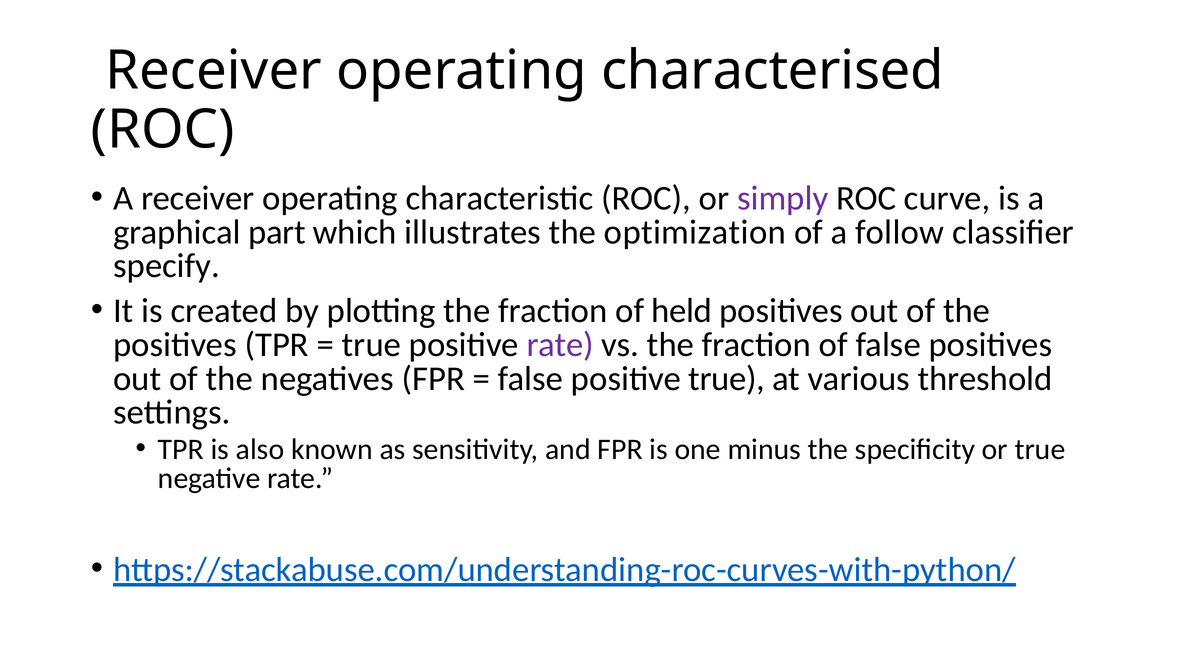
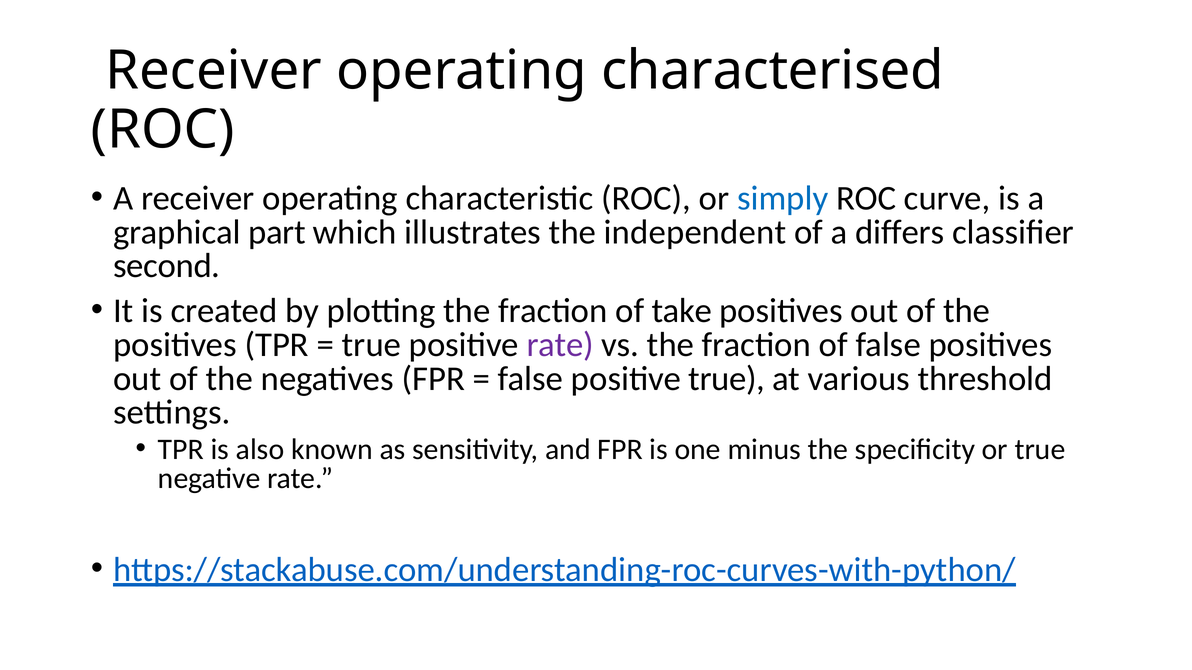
simply colour: purple -> blue
optimization: optimization -> independent
follow: follow -> differs
specify: specify -> second
held: held -> take
